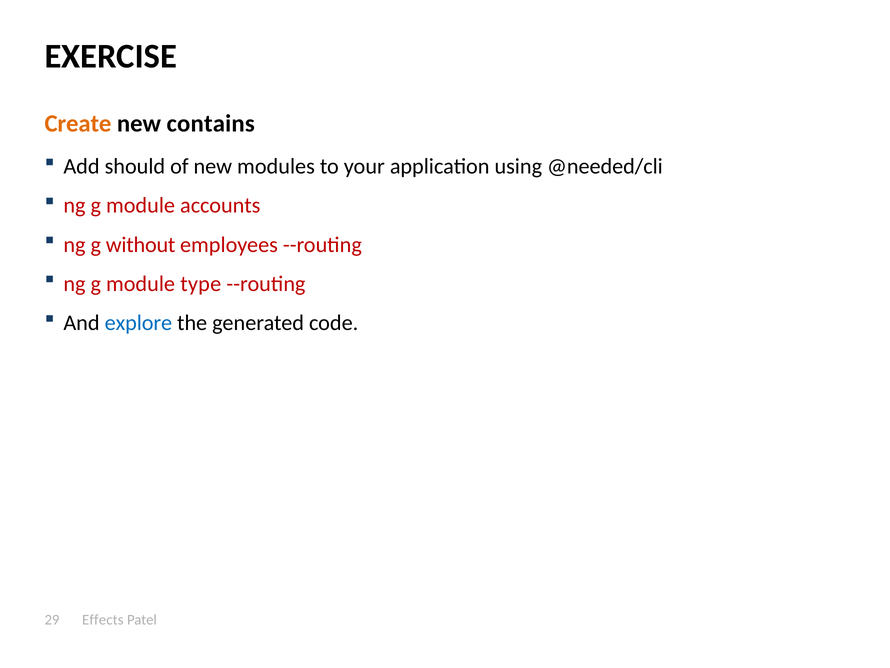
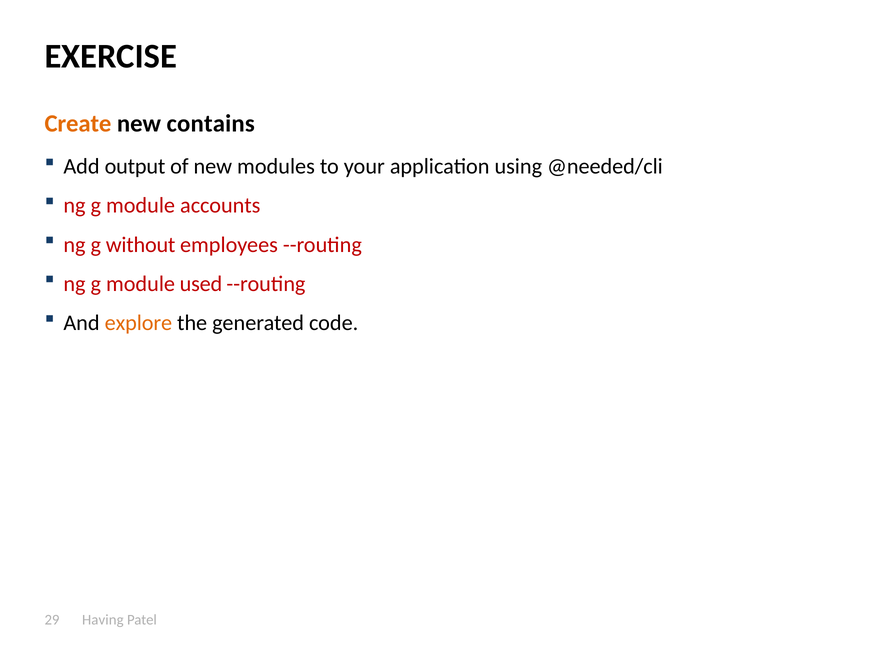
should: should -> output
type: type -> used
explore colour: blue -> orange
Effects: Effects -> Having
